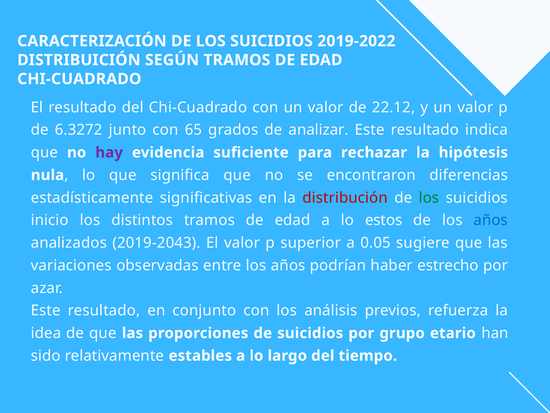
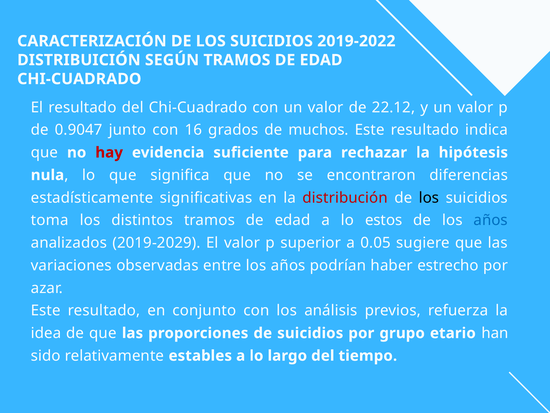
6.3272: 6.3272 -> 0.9047
65: 65 -> 16
analizar: analizar -> muchos
hay colour: purple -> red
los at (429, 197) colour: green -> black
inicio: inicio -> toma
2019-2043: 2019-2043 -> 2019-2029
